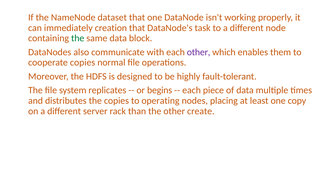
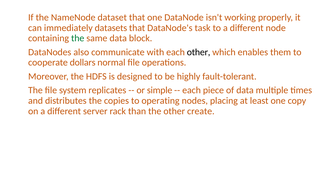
creation: creation -> datasets
other at (199, 52) colour: purple -> black
cooperate copies: copies -> dollars
begins: begins -> simple
